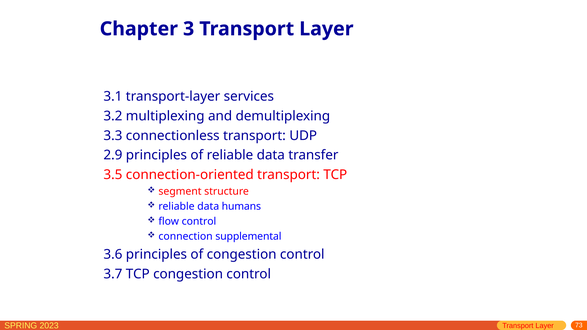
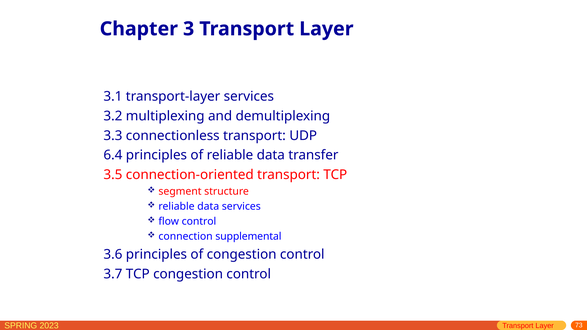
2.9: 2.9 -> 6.4
data humans: humans -> services
